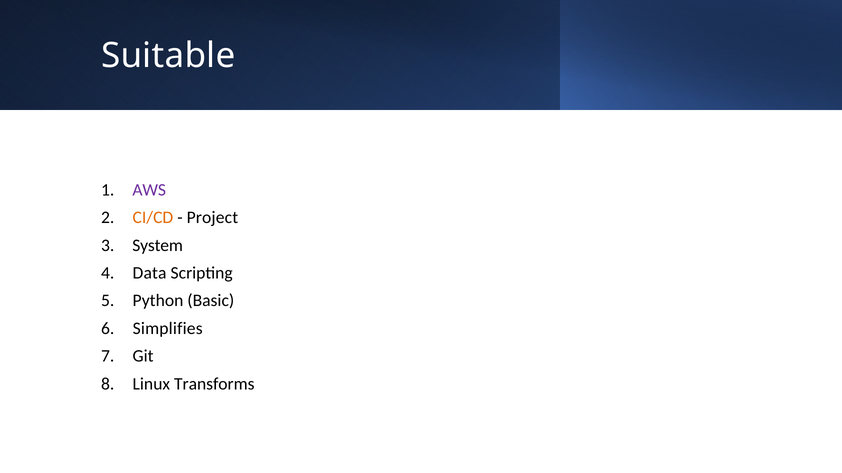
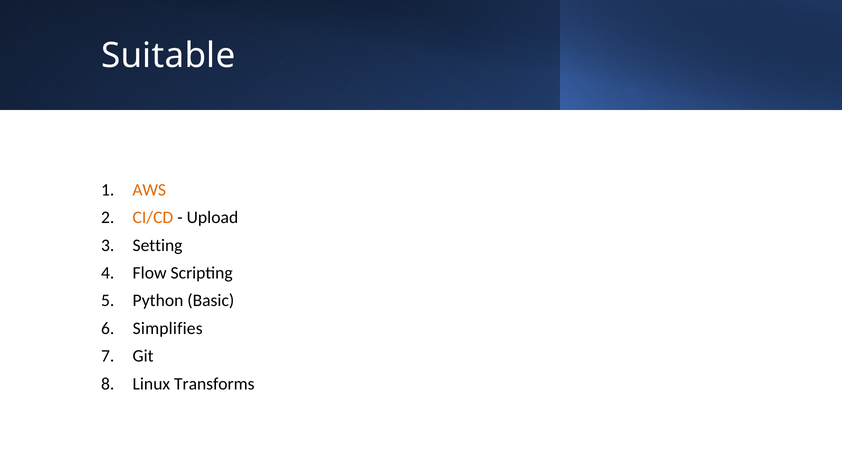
AWS colour: purple -> orange
Project: Project -> Upload
System: System -> Setting
Data: Data -> Flow
